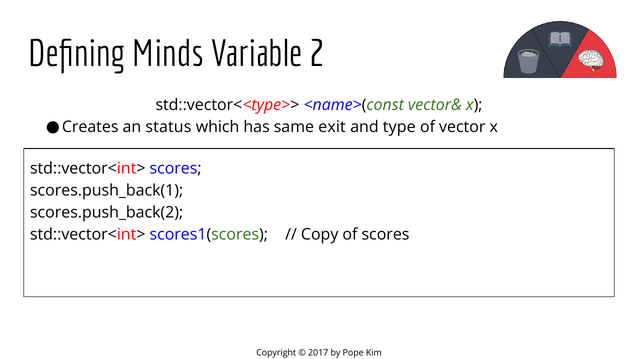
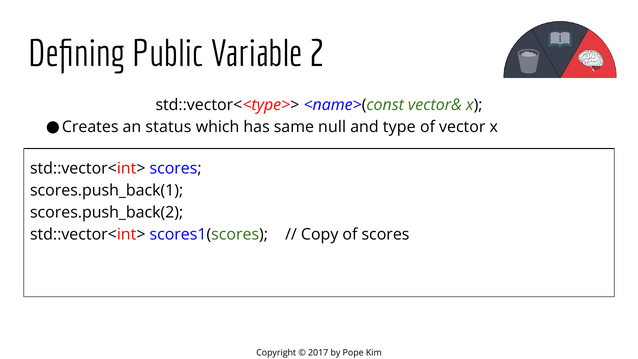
Minds: Minds -> Public
exit: exit -> null
